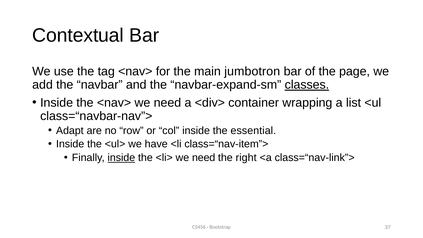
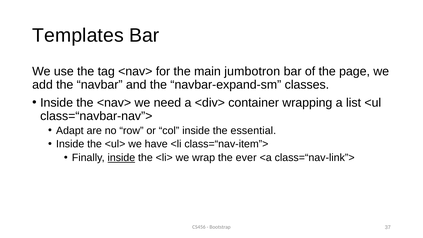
Contextual: Contextual -> Templates
classes underline: present -> none
<li> we need: need -> wrap
right: right -> ever
